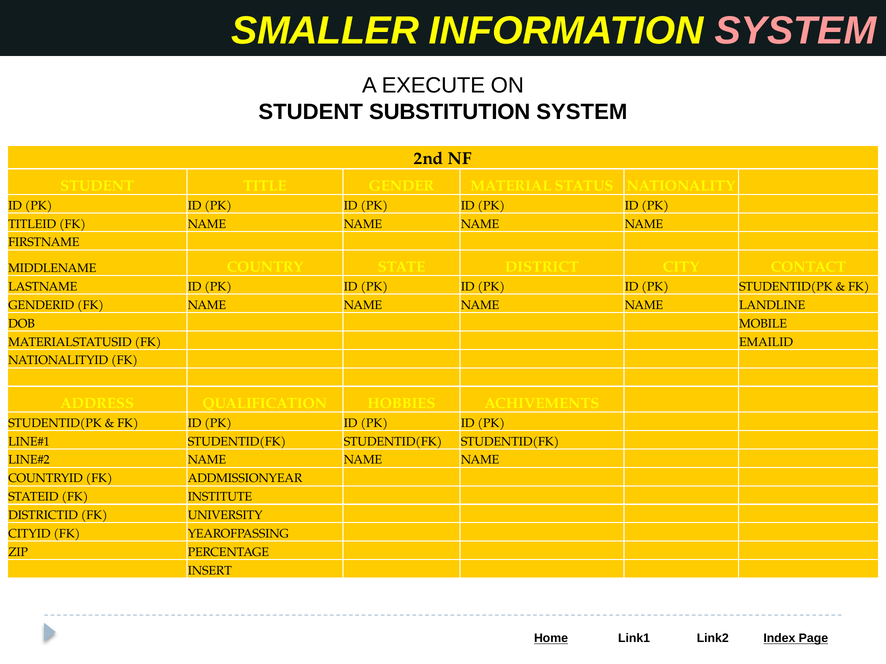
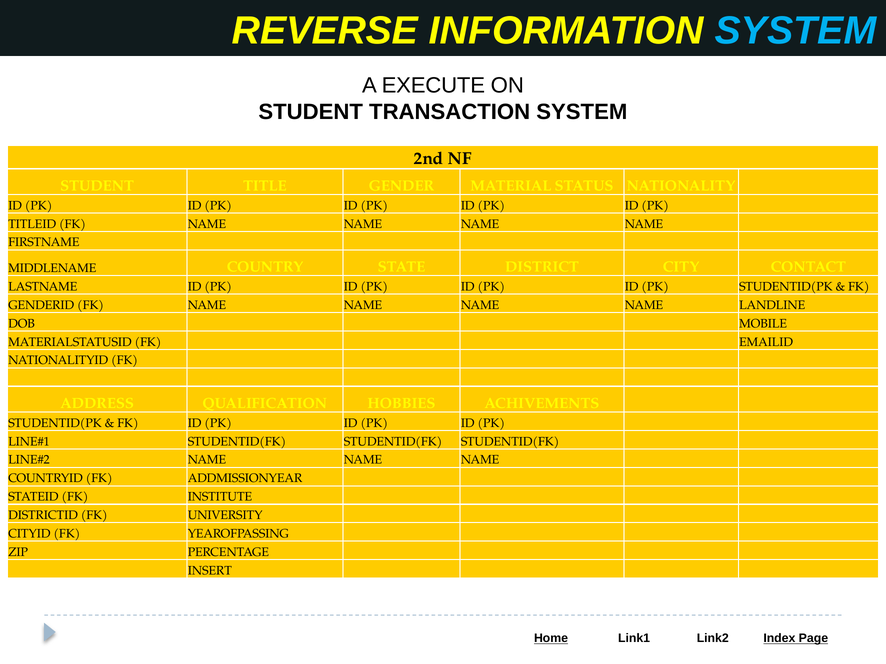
SMALLER: SMALLER -> REVERSE
SYSTEM at (796, 31) colour: pink -> light blue
SUBSTITUTION: SUBSTITUTION -> TRANSACTION
